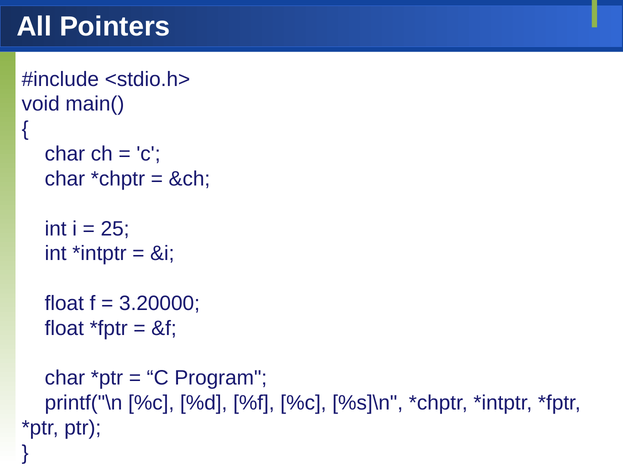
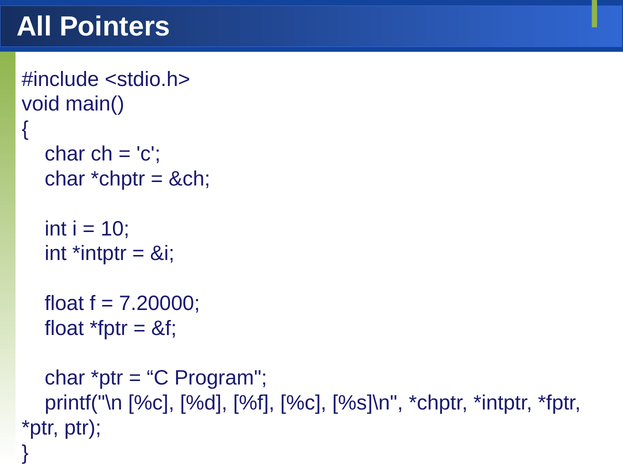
25: 25 -> 10
3.20000: 3.20000 -> 7.20000
